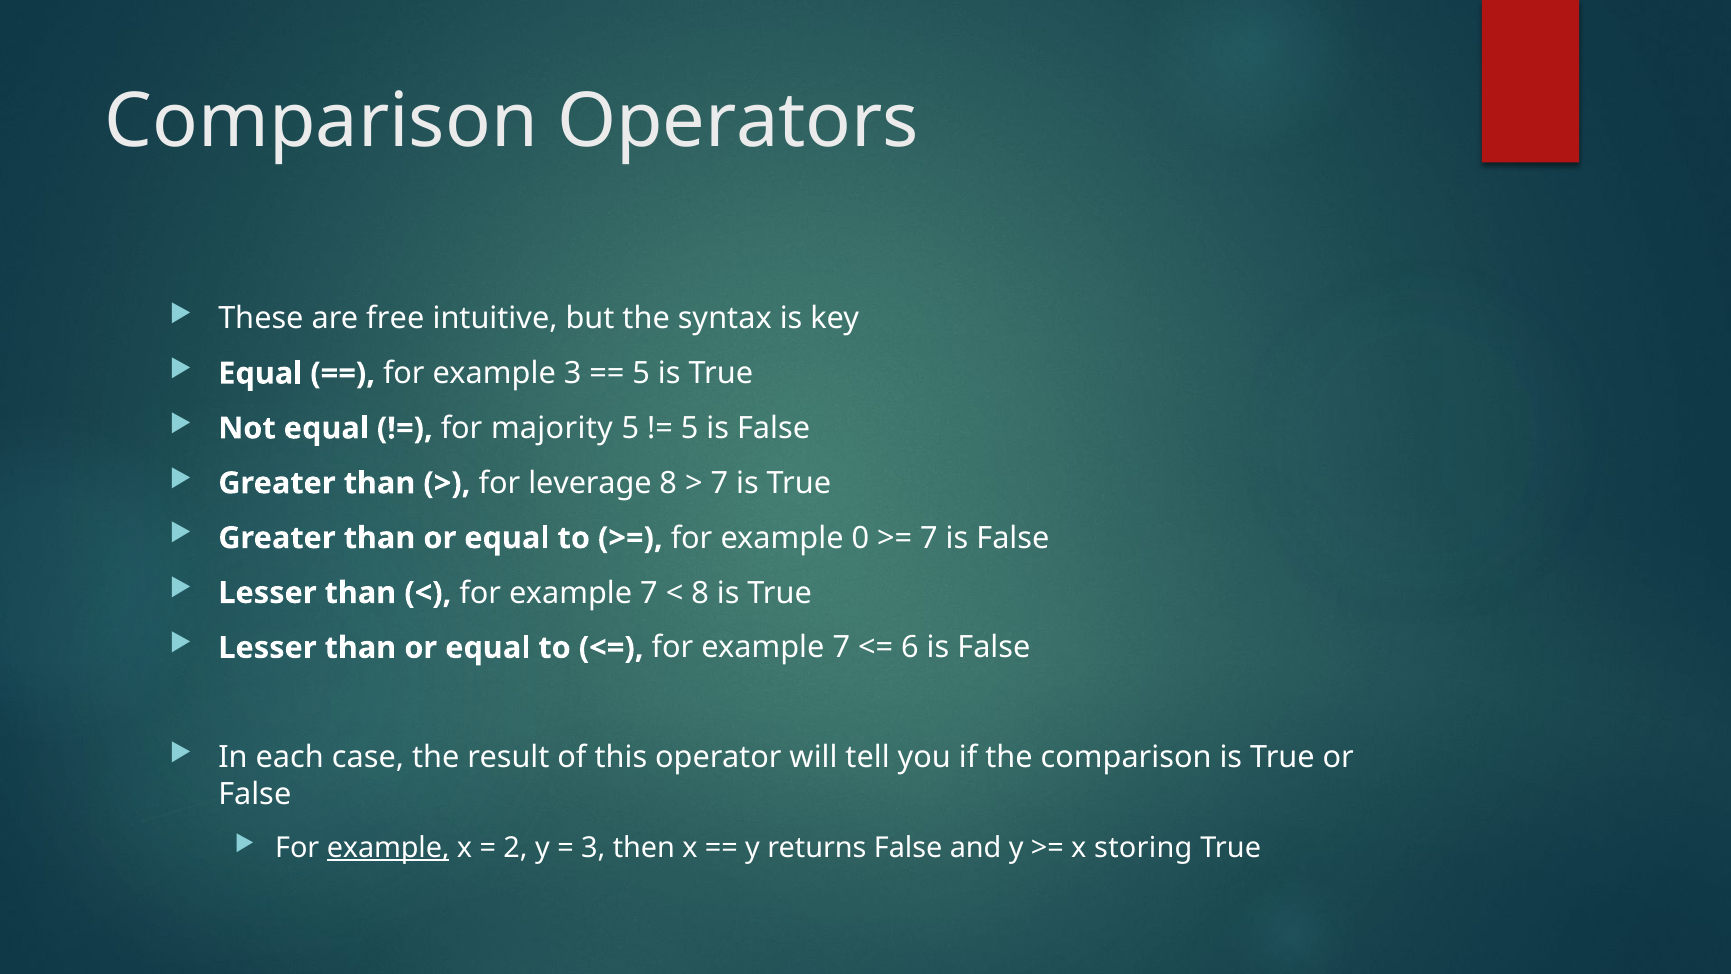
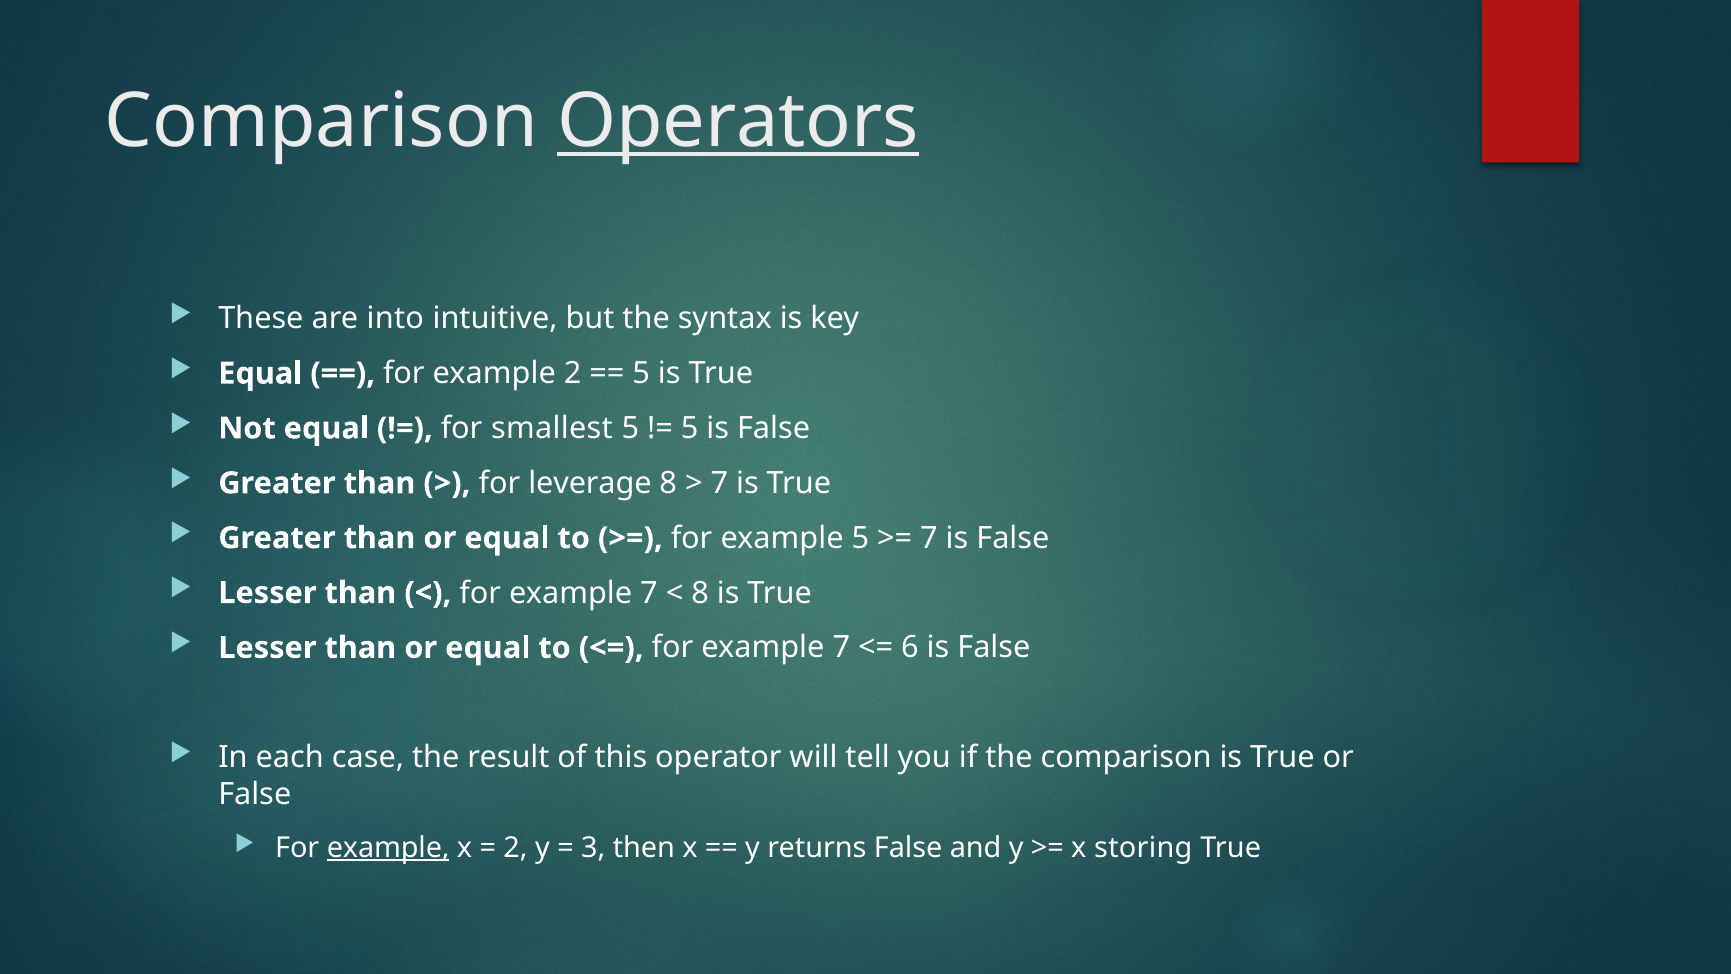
Operators underline: none -> present
free: free -> into
example 3: 3 -> 2
majority: majority -> smallest
example 0: 0 -> 5
